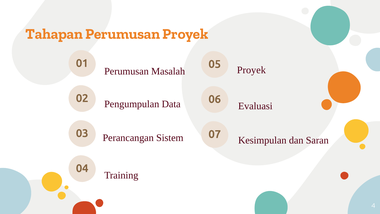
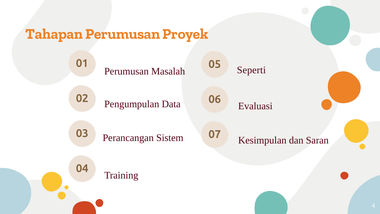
Proyek at (251, 70): Proyek -> Seperti
